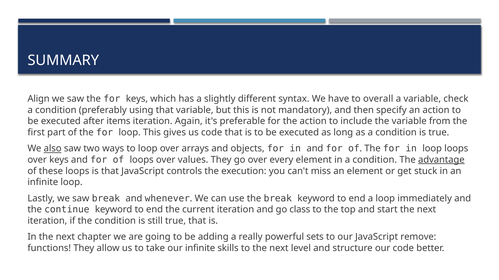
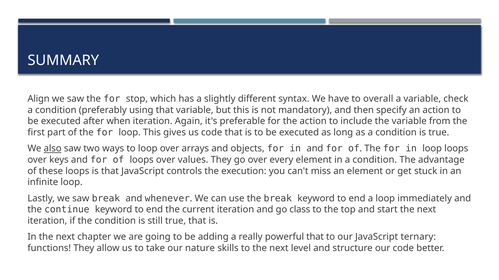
for keys: keys -> stop
items: items -> when
advantage underline: present -> none
powerful sets: sets -> that
remove: remove -> ternary
our infinite: infinite -> nature
